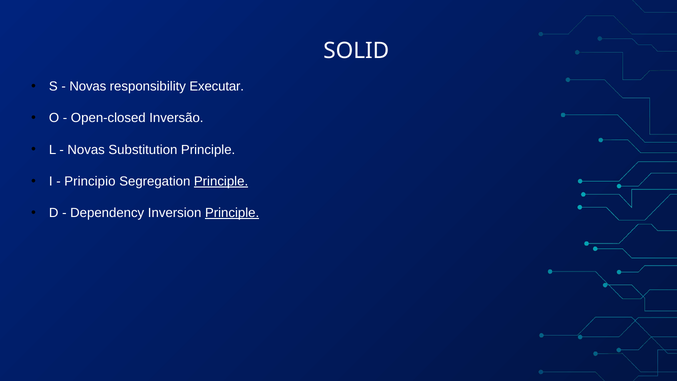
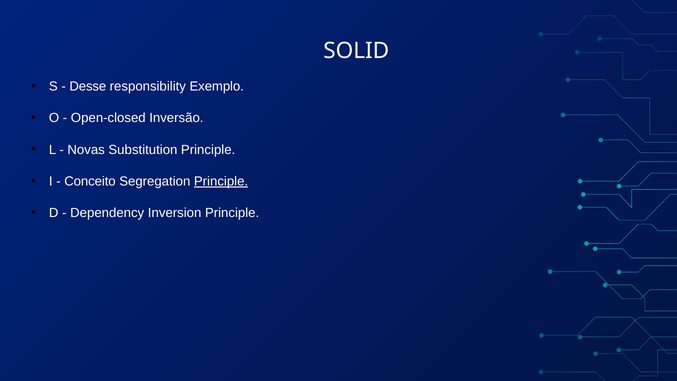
Novas at (88, 86): Novas -> Desse
Executar: Executar -> Exemplo
Principio: Principio -> Conceito
Principle at (232, 213) underline: present -> none
